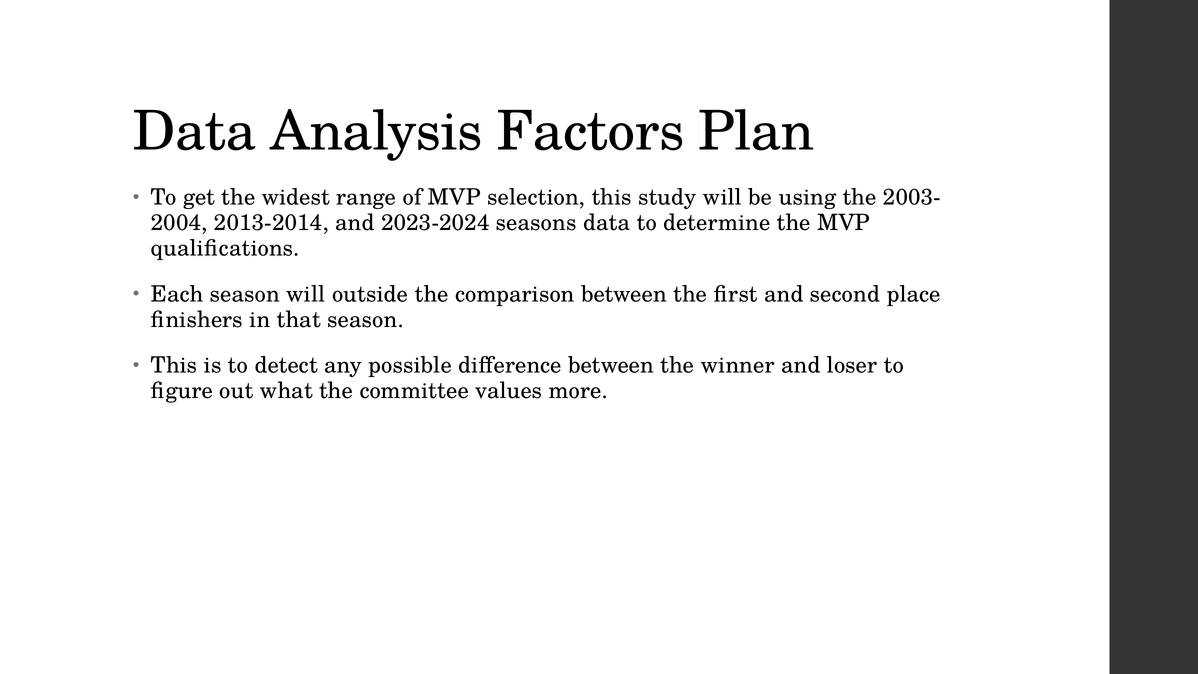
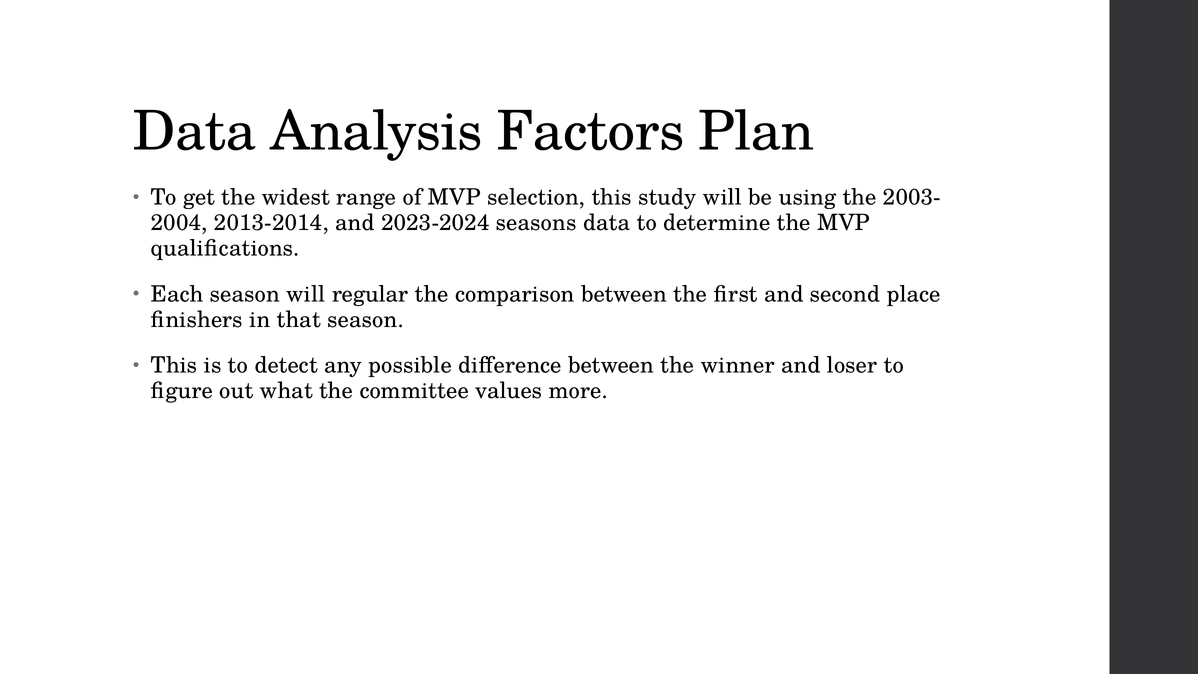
outside: outside -> regular
